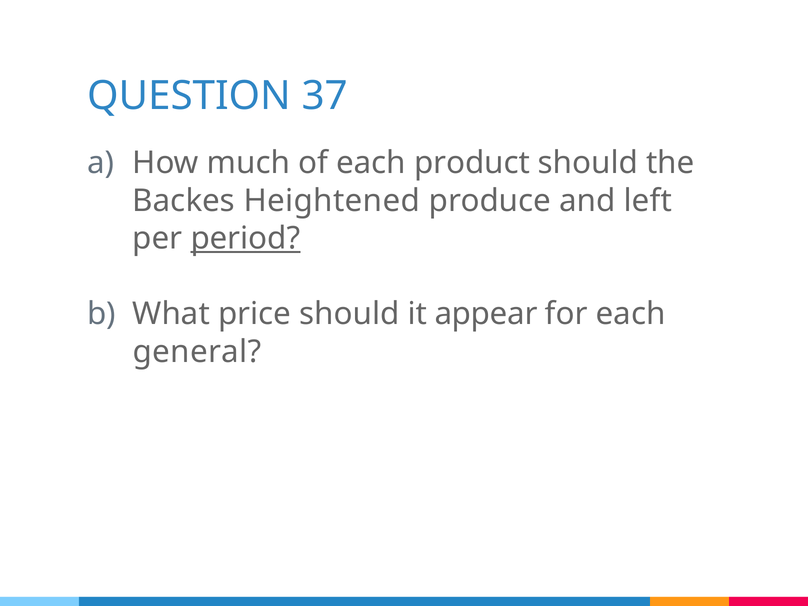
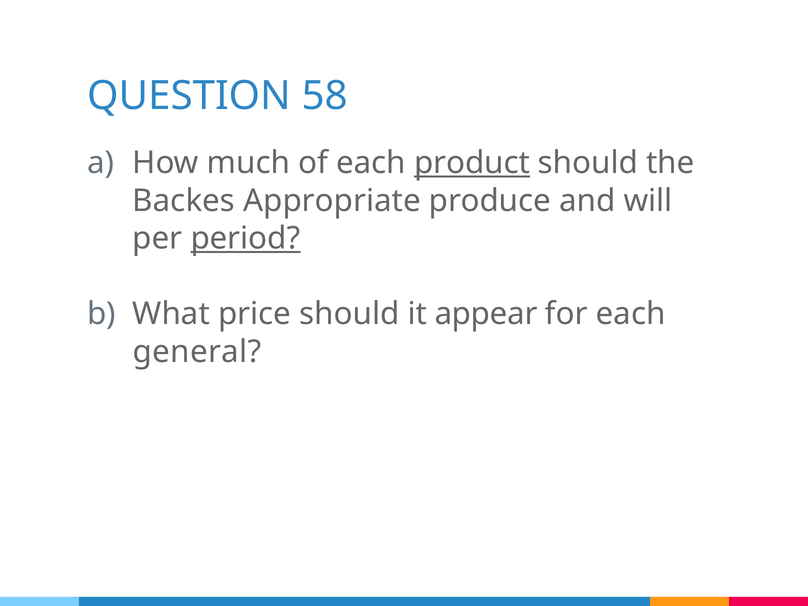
37: 37 -> 58
product underline: none -> present
Heightened: Heightened -> Appropriate
left: left -> will
